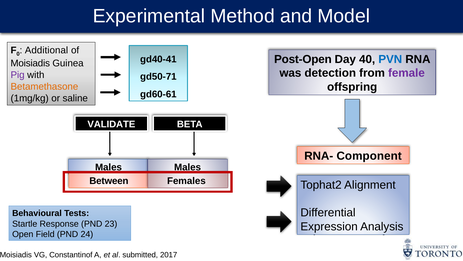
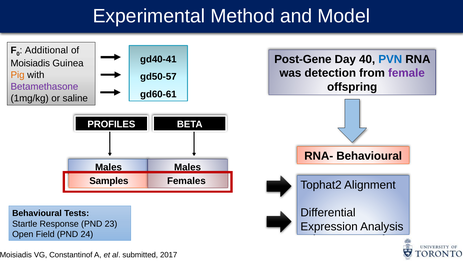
Post-Open: Post-Open -> Post-Gene
Pig colour: purple -> orange
gd50-71: gd50-71 -> gd50-57
Betamethasone colour: orange -> purple
VALIDATE: VALIDATE -> PROFILES
RNA- Component: Component -> Behavioural
Between: Between -> Samples
